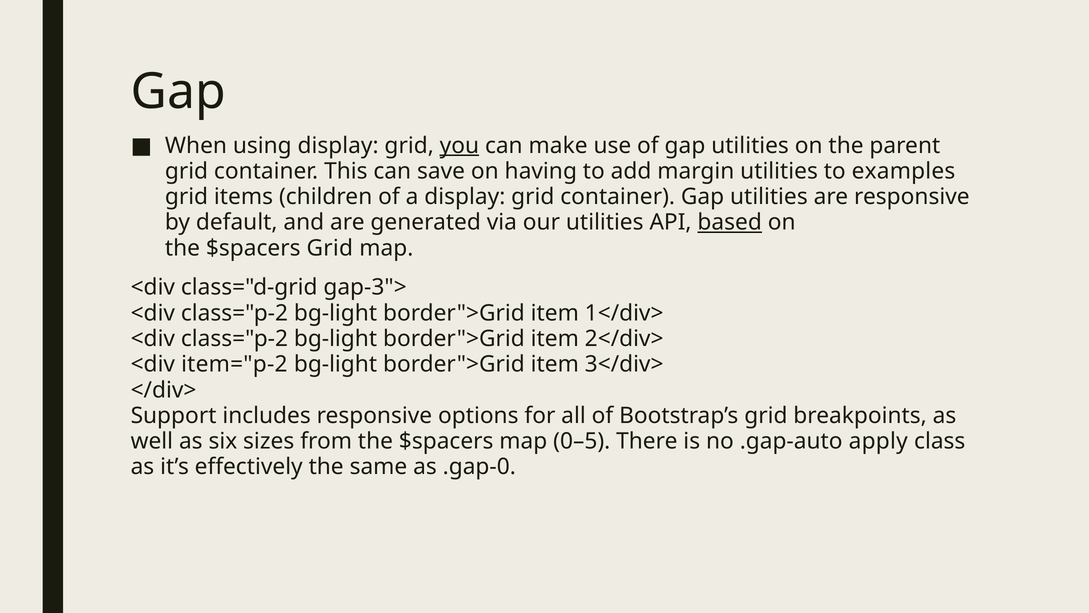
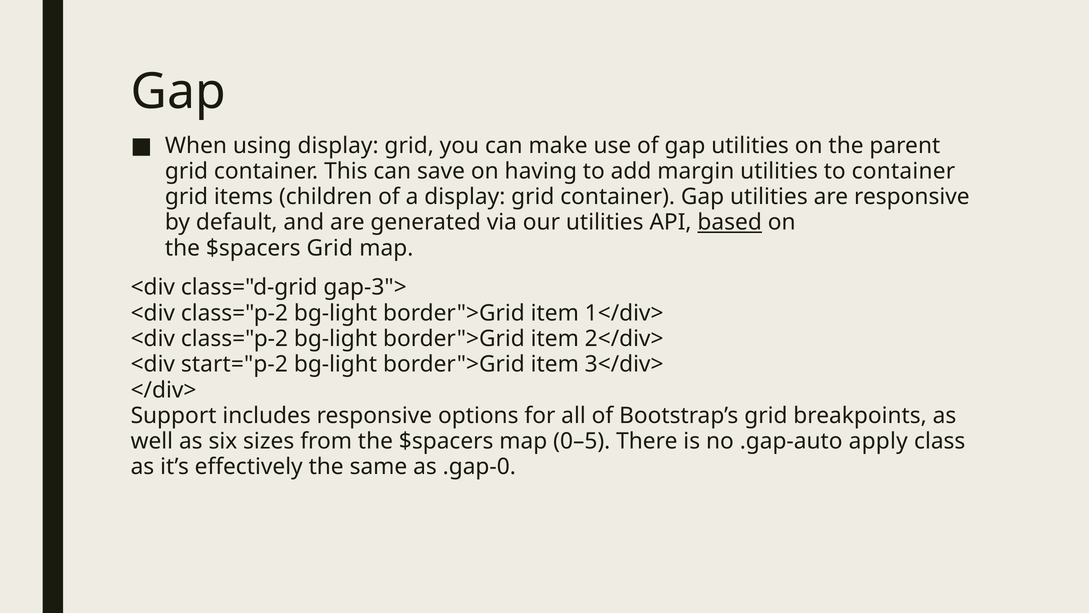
you underline: present -> none
to examples: examples -> container
item="p-2: item="p-2 -> start="p-2
